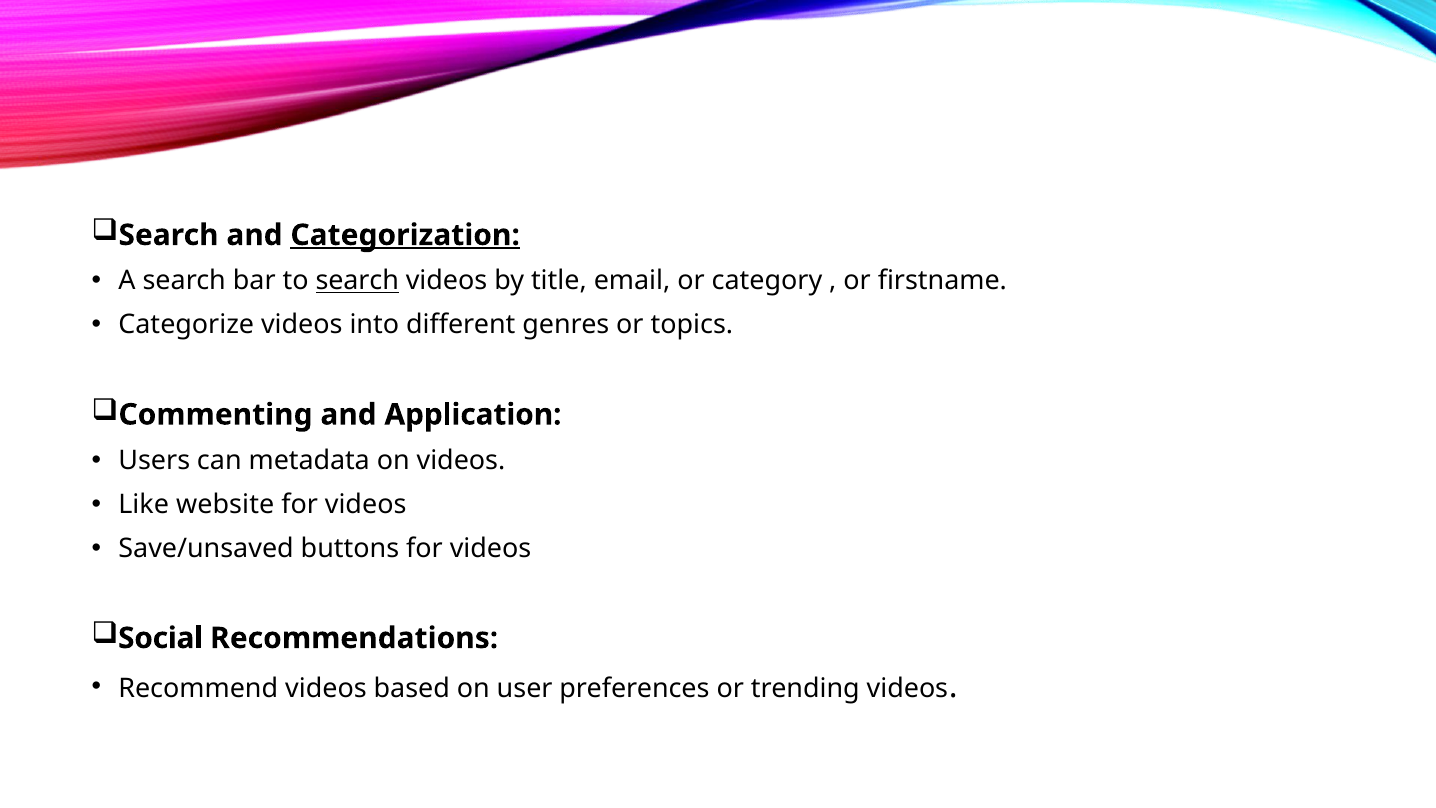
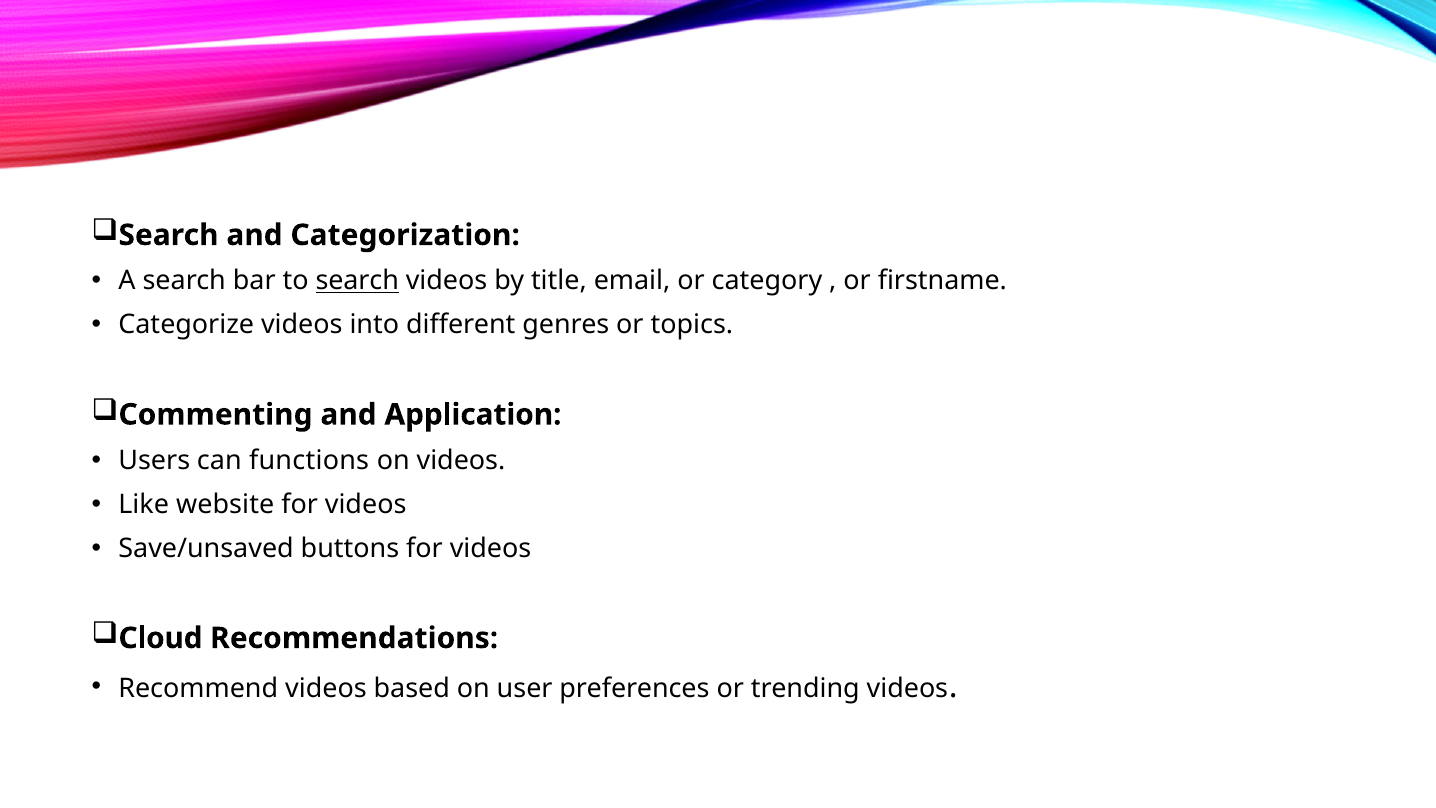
Categorization underline: present -> none
metadata: metadata -> functions
Social: Social -> Cloud
